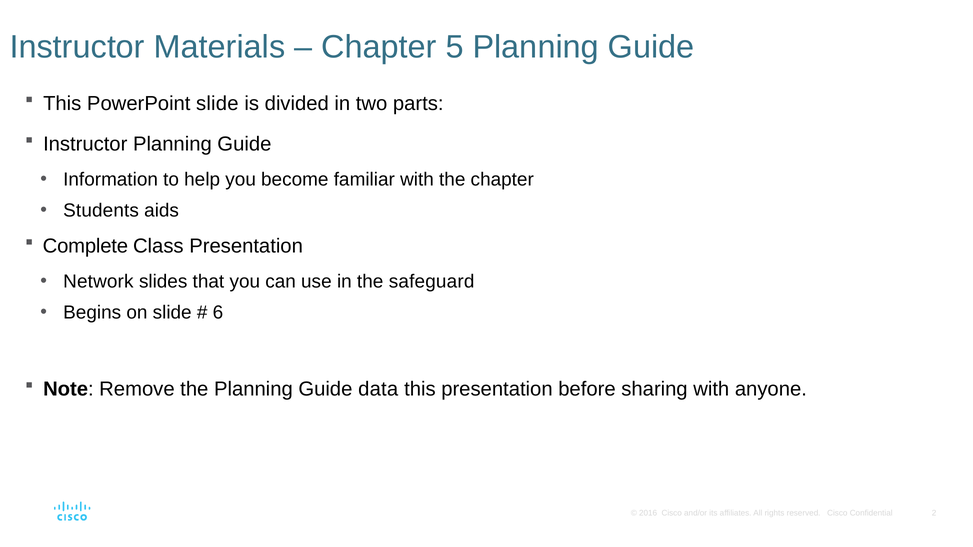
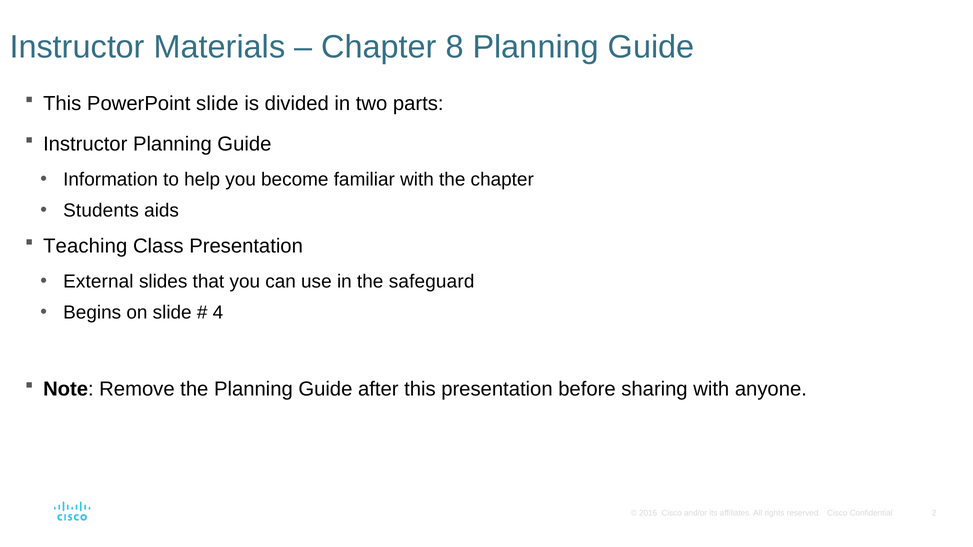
5: 5 -> 8
Complete: Complete -> Teaching
Network: Network -> External
6: 6 -> 4
data: data -> after
